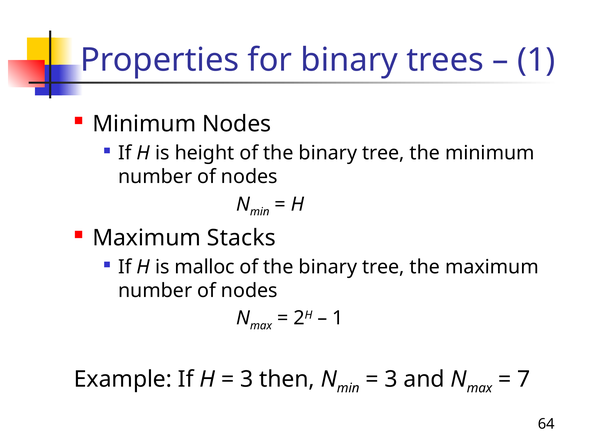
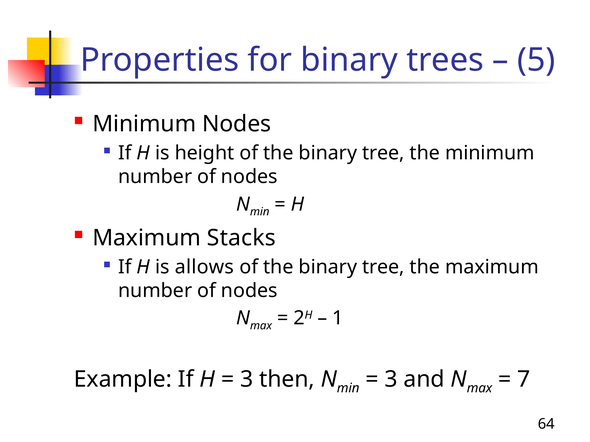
1 at (536, 60): 1 -> 5
malloc: malloc -> allows
